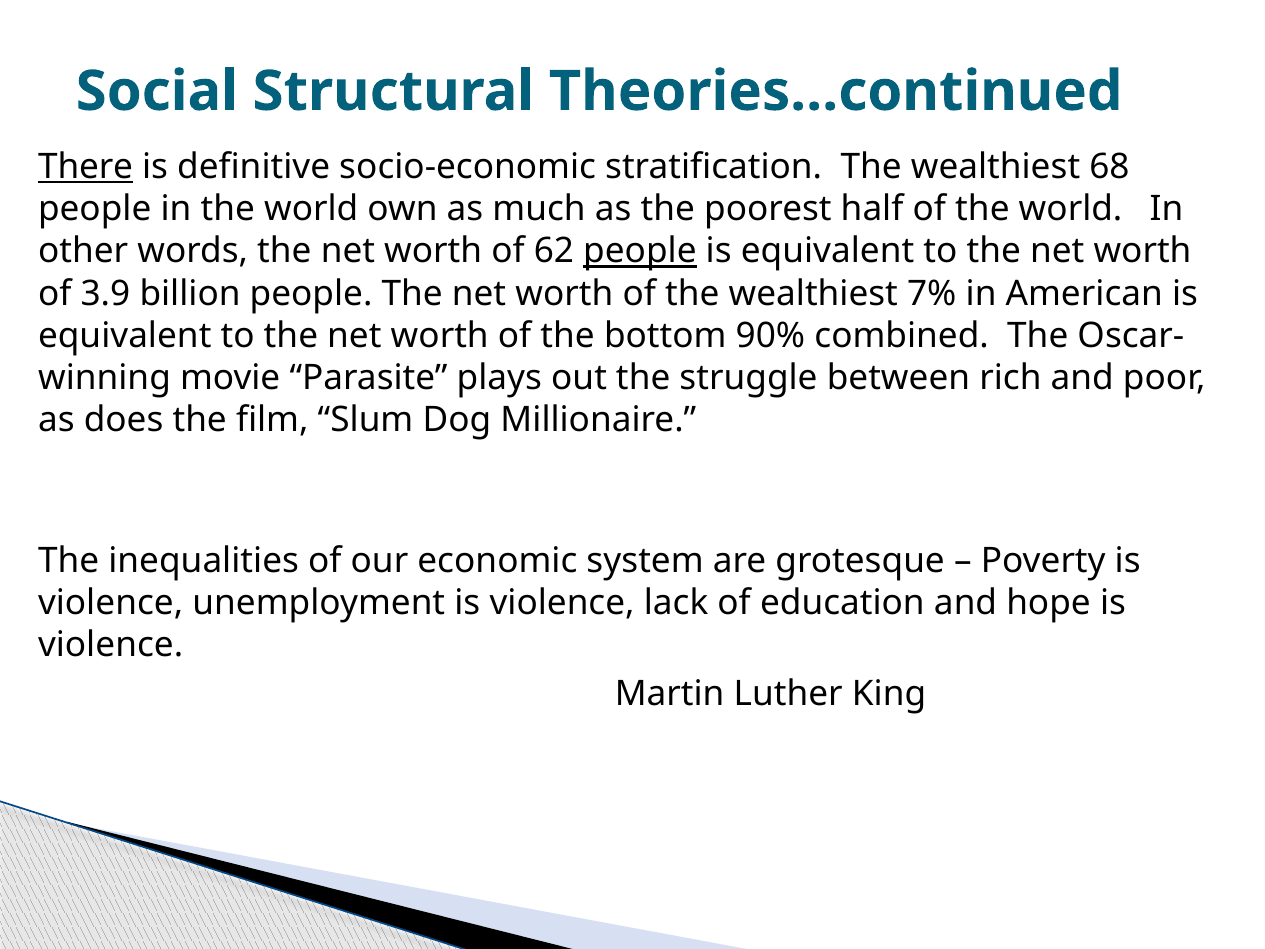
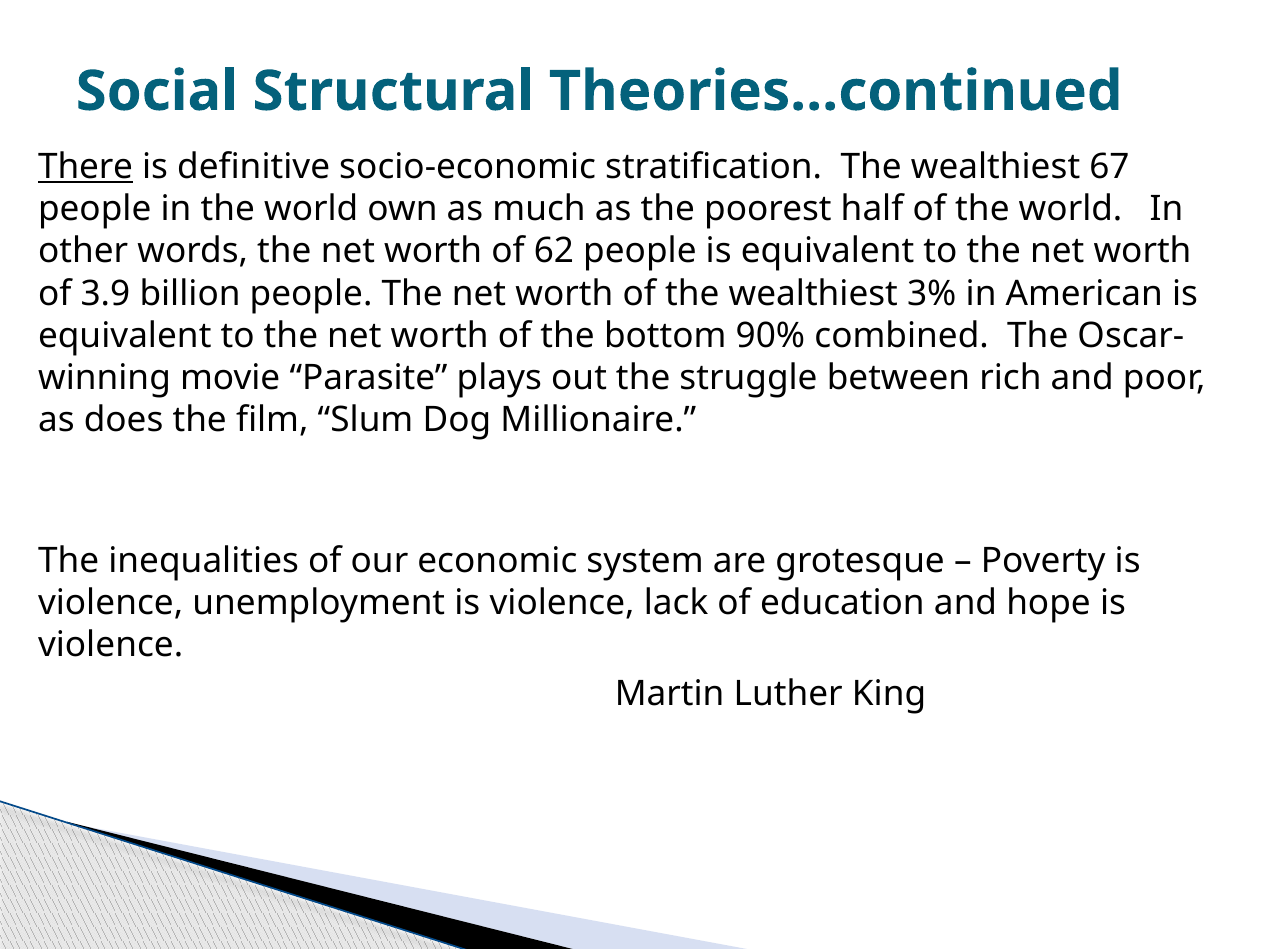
68: 68 -> 67
people at (640, 251) underline: present -> none
7%: 7% -> 3%
